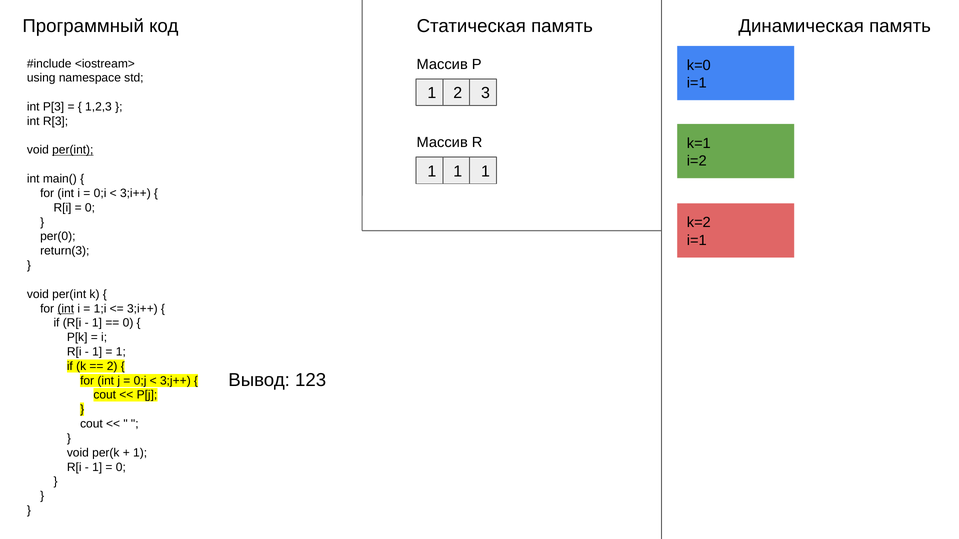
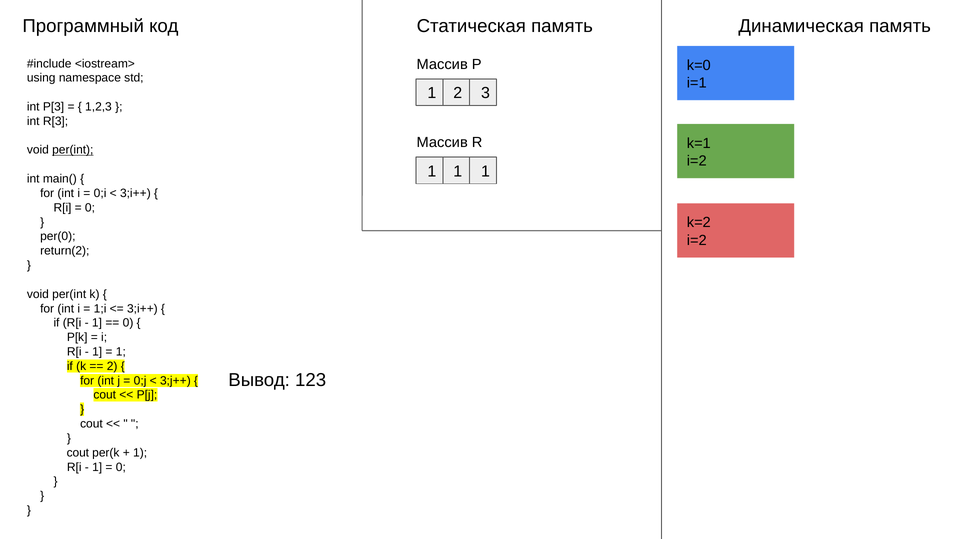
i=1 at (697, 240): i=1 -> i=2
return(3: return(3 -> return(2
int at (66, 309) underline: present -> none
void at (78, 453): void -> cout
